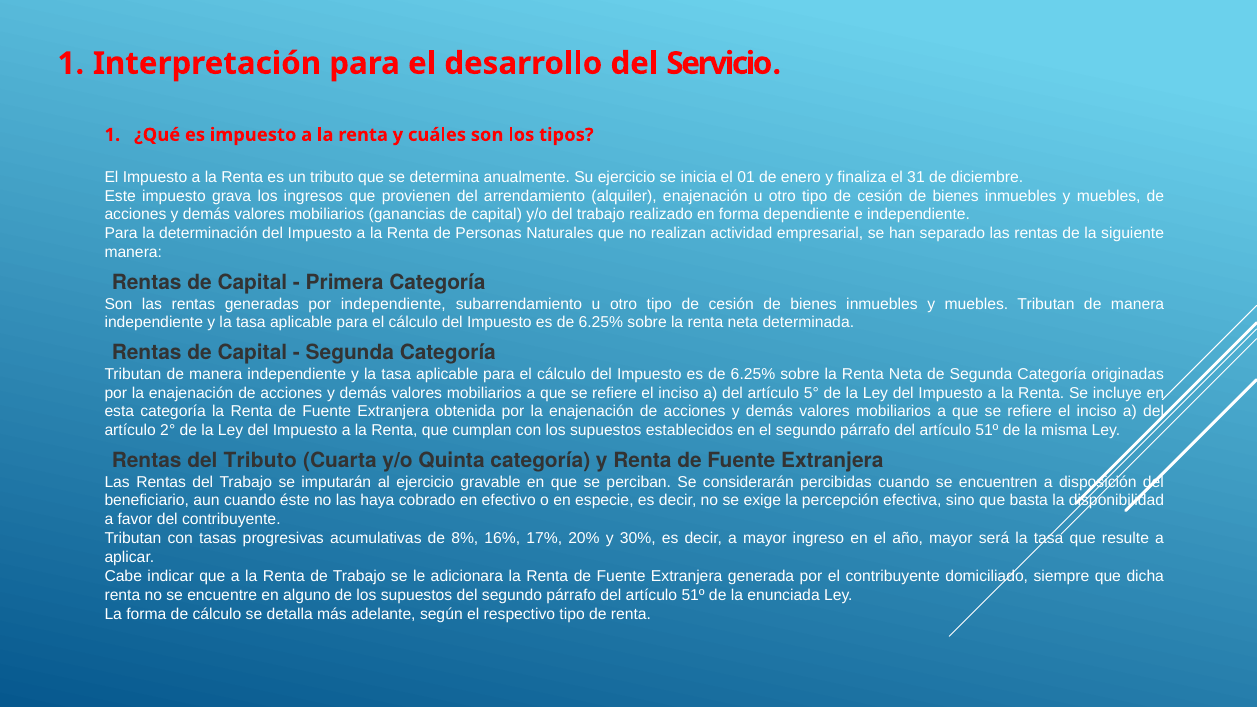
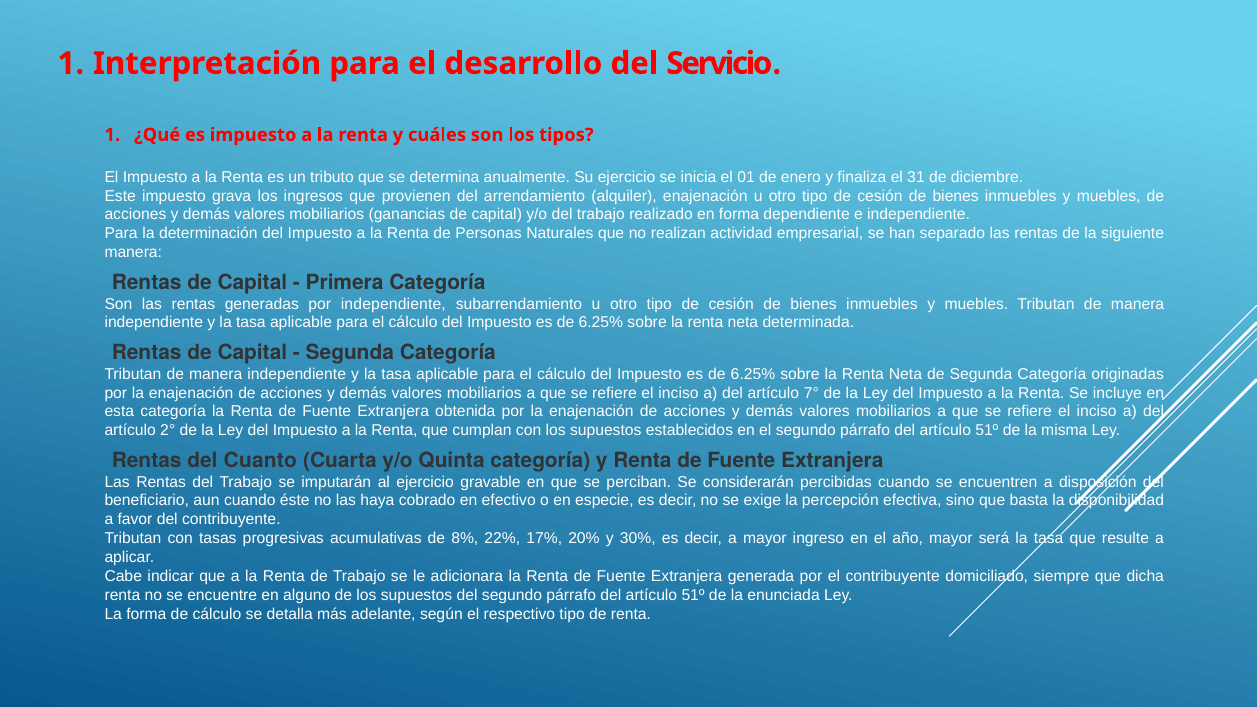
5°: 5° -> 7°
del Tributo: Tributo -> Cuanto
16%: 16% -> 22%
